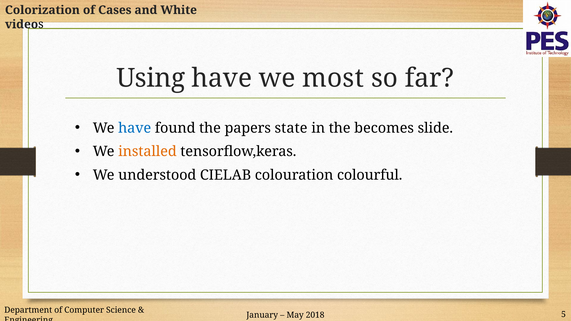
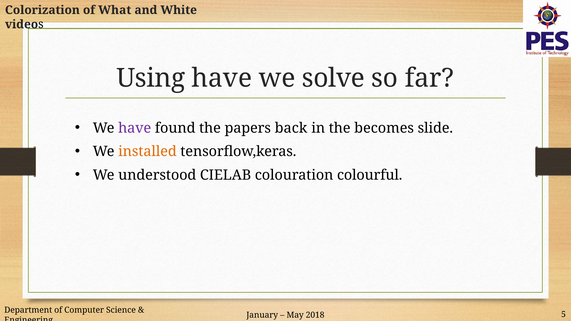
Cases: Cases -> What
most: most -> solve
have at (135, 128) colour: blue -> purple
state: state -> back
